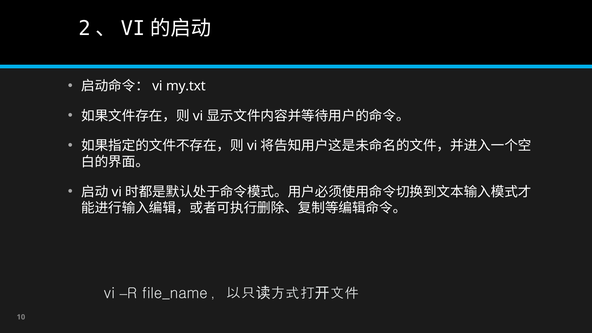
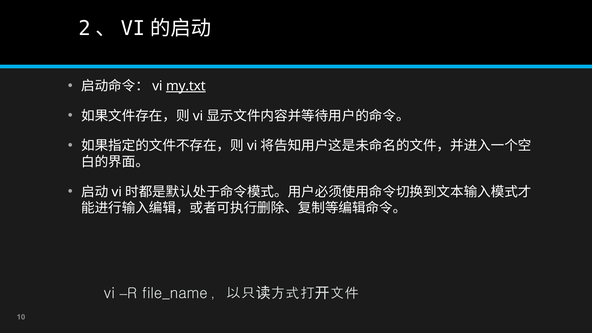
my.txt underline: none -> present
